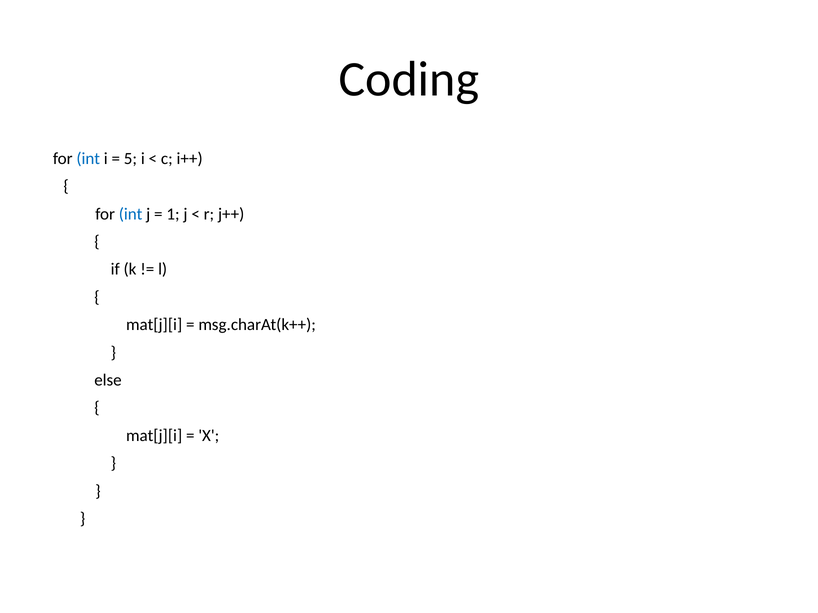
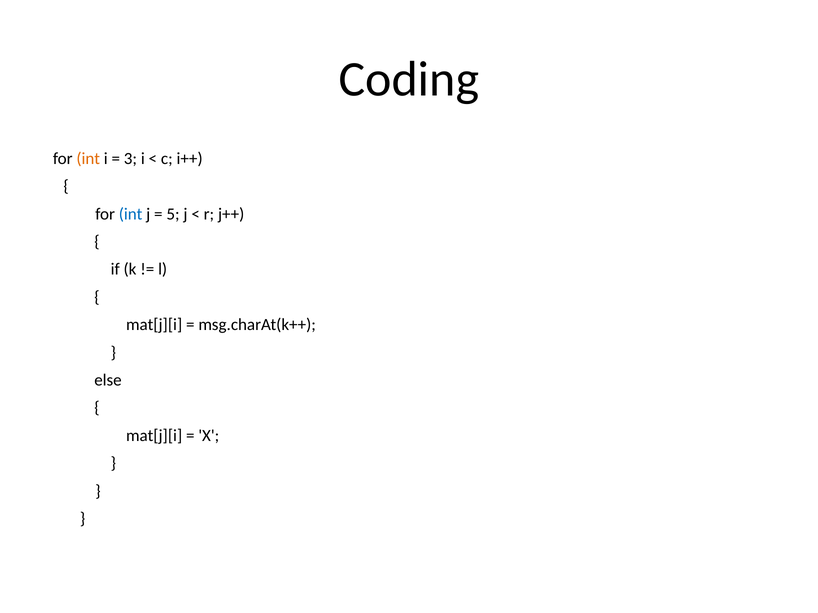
int at (88, 159) colour: blue -> orange
5: 5 -> 3
1: 1 -> 5
